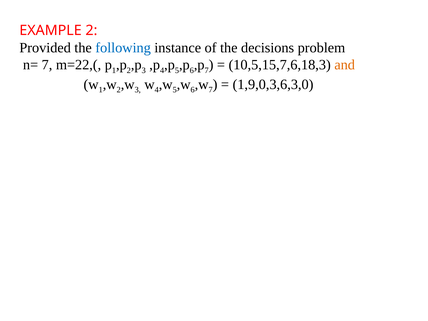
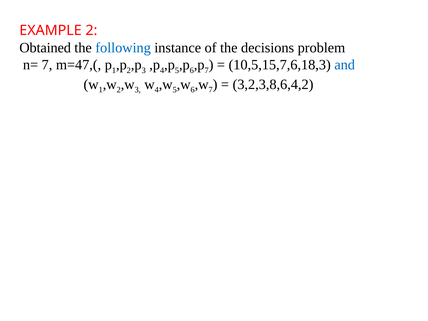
Provided: Provided -> Obtained
m=22,(: m=22,( -> m=47,(
and colour: orange -> blue
1,9,0,3,6,3,0: 1,9,0,3,6,3,0 -> 3,2,3,8,6,4,2
